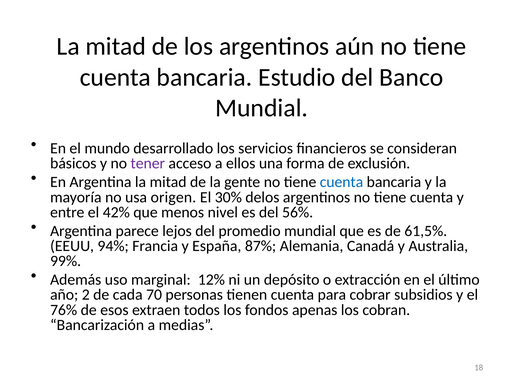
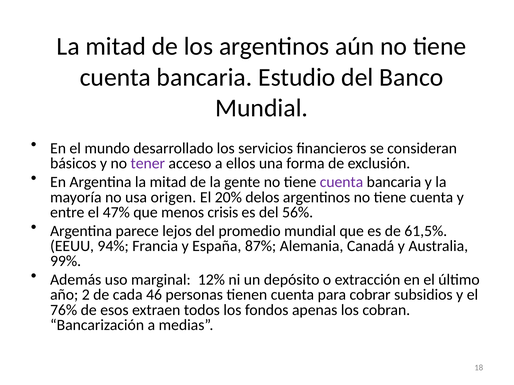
cuenta at (342, 182) colour: blue -> purple
30%: 30% -> 20%
42%: 42% -> 47%
nivel: nivel -> crisis
70: 70 -> 46
